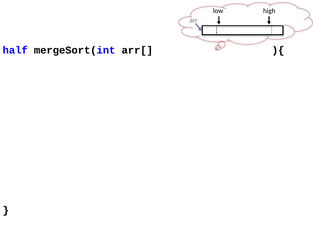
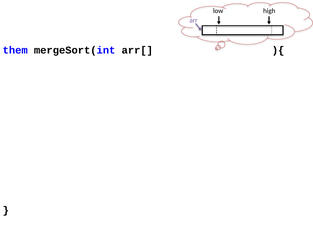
half: half -> them
